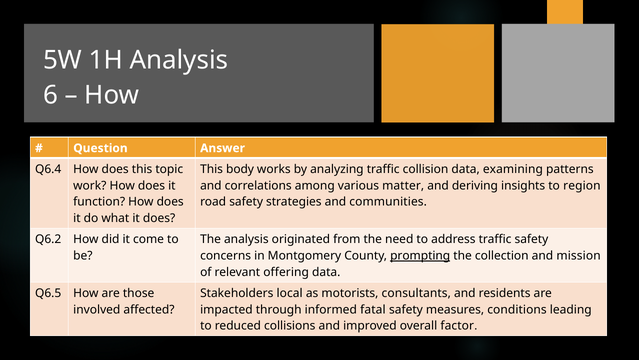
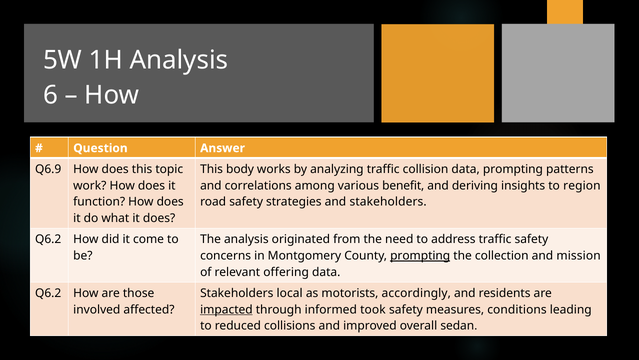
Q6.4: Q6.4 -> Q6.9
data examining: examining -> prompting
matter: matter -> benefit
and communities: communities -> stakeholders
Q6.5 at (48, 293): Q6.5 -> Q6.2
consultants: consultants -> accordingly
impacted underline: none -> present
fatal: fatal -> took
factor: factor -> sedan
